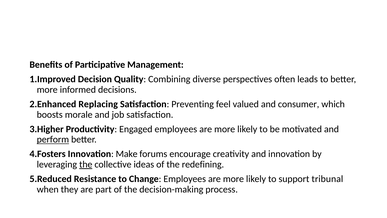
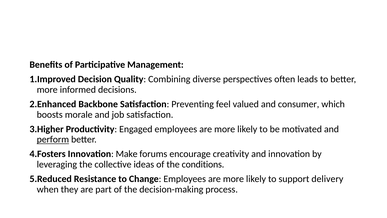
Replacing: Replacing -> Backbone
the at (86, 164) underline: present -> none
redefining: redefining -> conditions
tribunal: tribunal -> delivery
